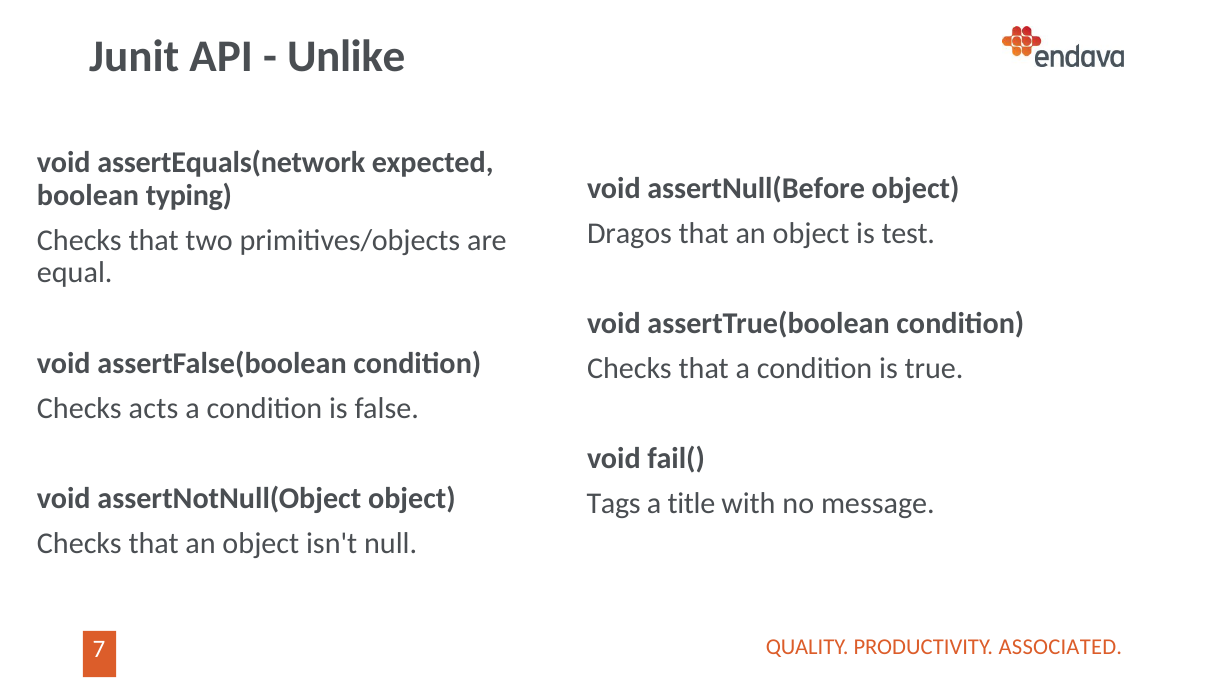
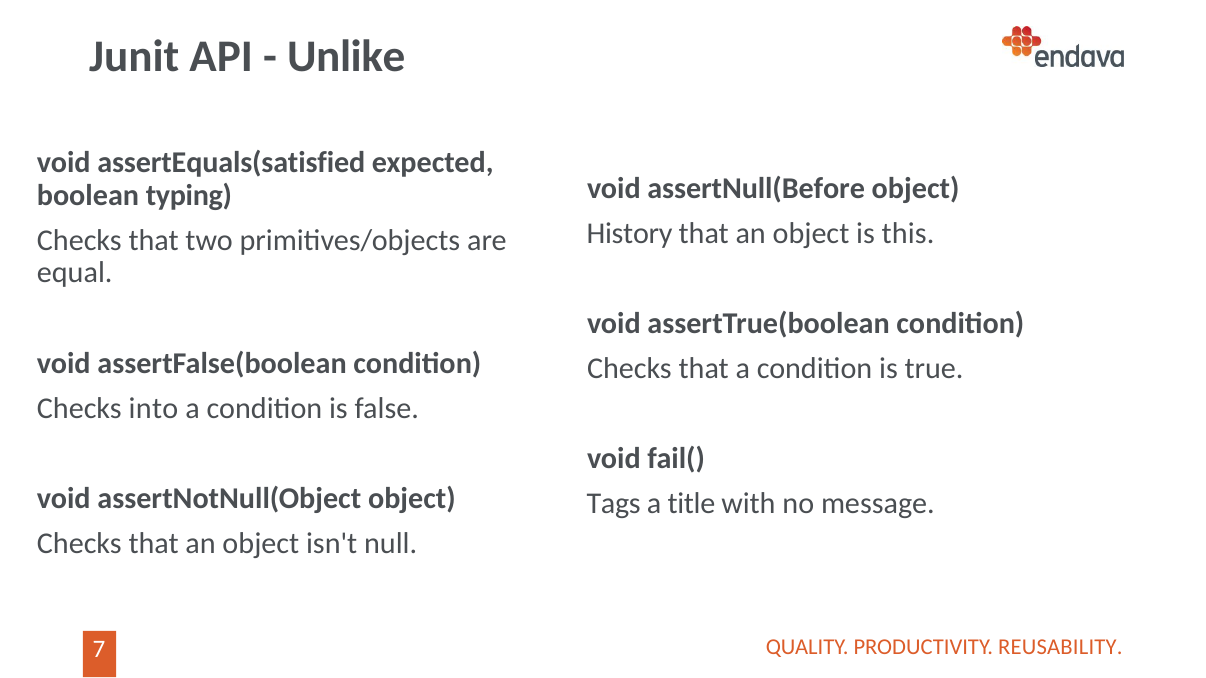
assertEquals(network: assertEquals(network -> assertEquals(satisfied
Dragos: Dragos -> History
test: test -> this
acts: acts -> into
ASSOCIATED: ASSOCIATED -> REUSABILITY
